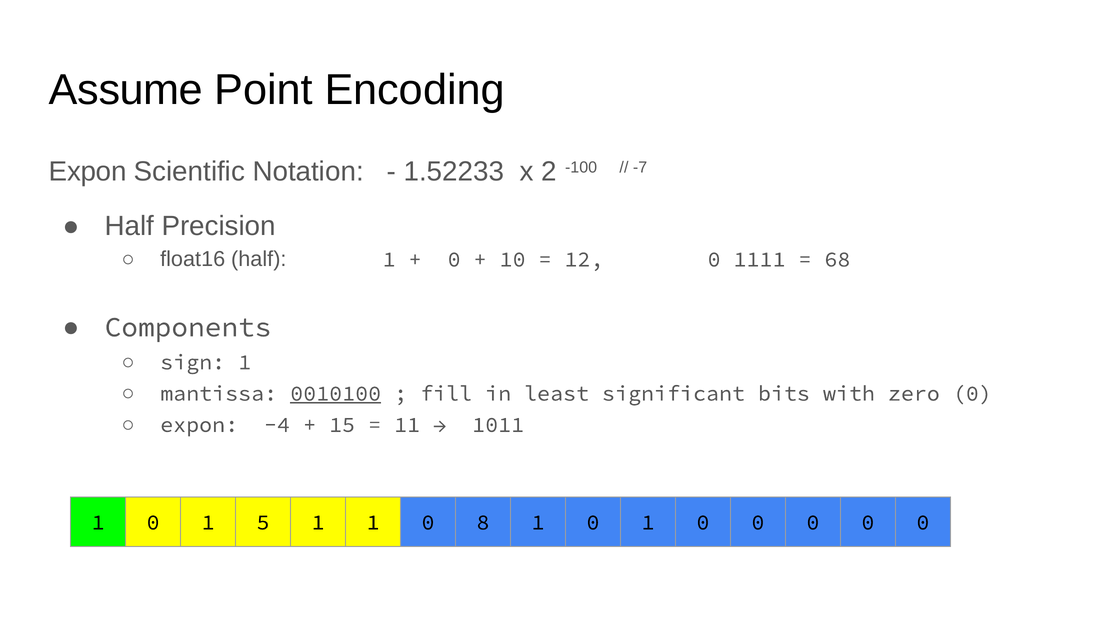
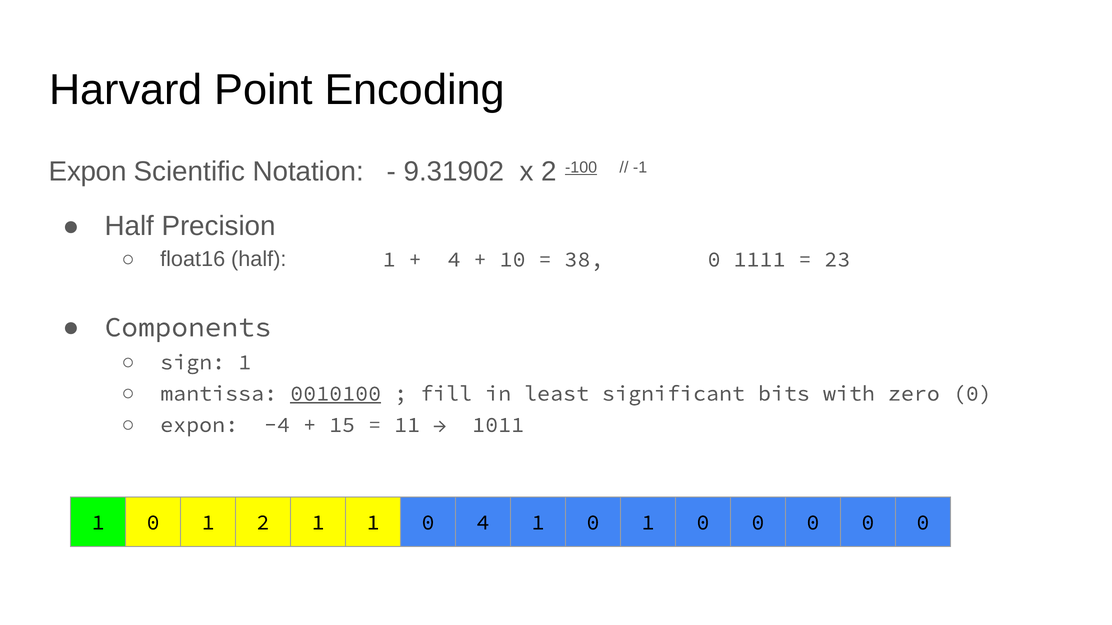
Assume: Assume -> Harvard
1.52233: 1.52233 -> 9.31902
-100 underline: none -> present
-7: -7 -> -1
0 at (454, 260): 0 -> 4
12: 12 -> 38
68: 68 -> 23
1 5: 5 -> 2
0 8: 8 -> 4
